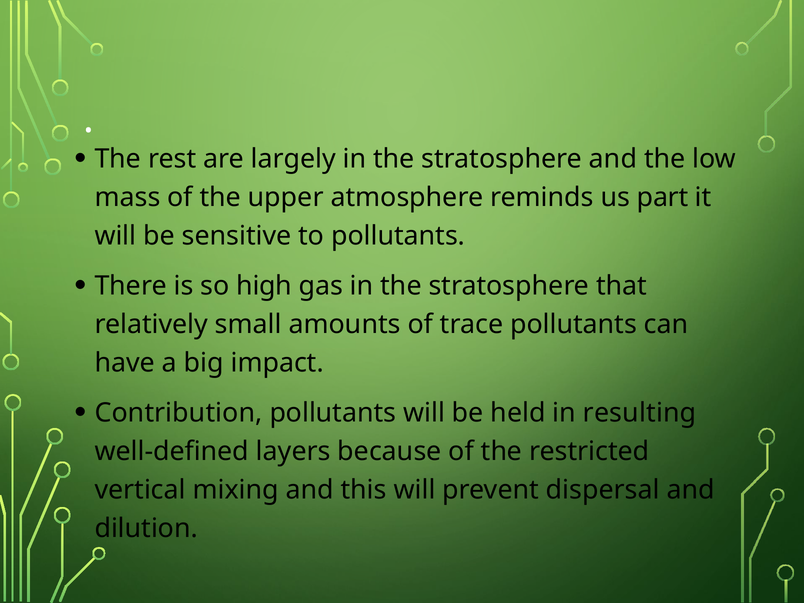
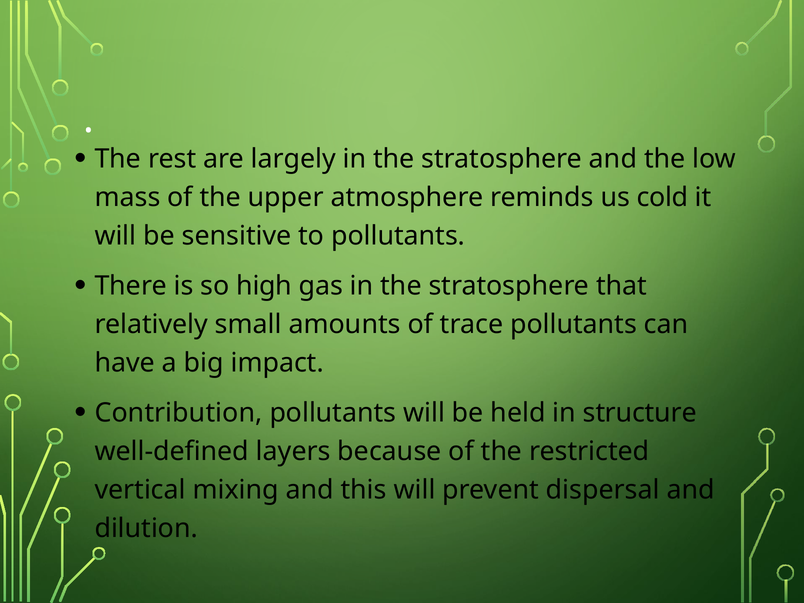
part: part -> cold
resulting: resulting -> structure
